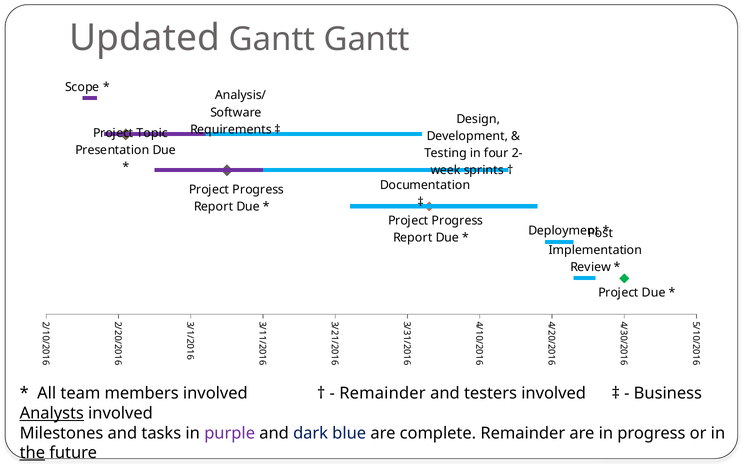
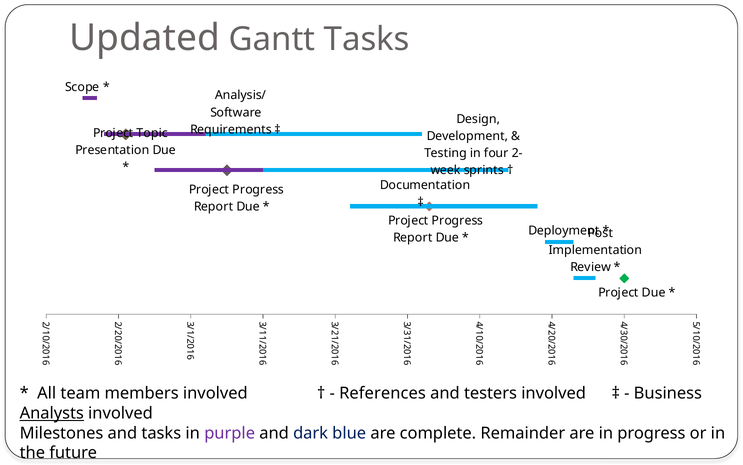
Gantt Gantt: Gantt -> Tasks
Remainder at (382, 393): Remainder -> References
the underline: present -> none
